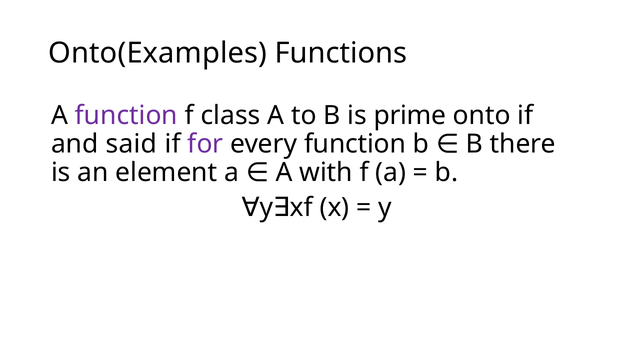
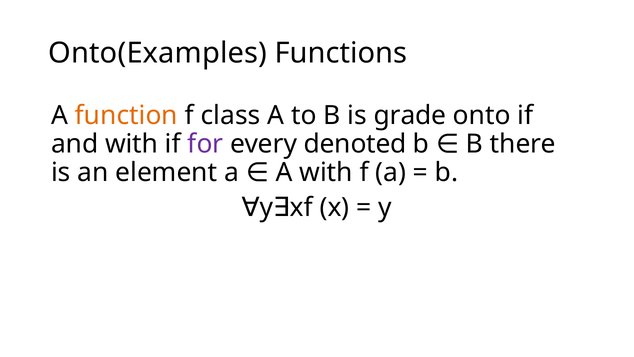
function at (126, 115) colour: purple -> orange
prime: prime -> grade
and said: said -> with
every function: function -> denoted
